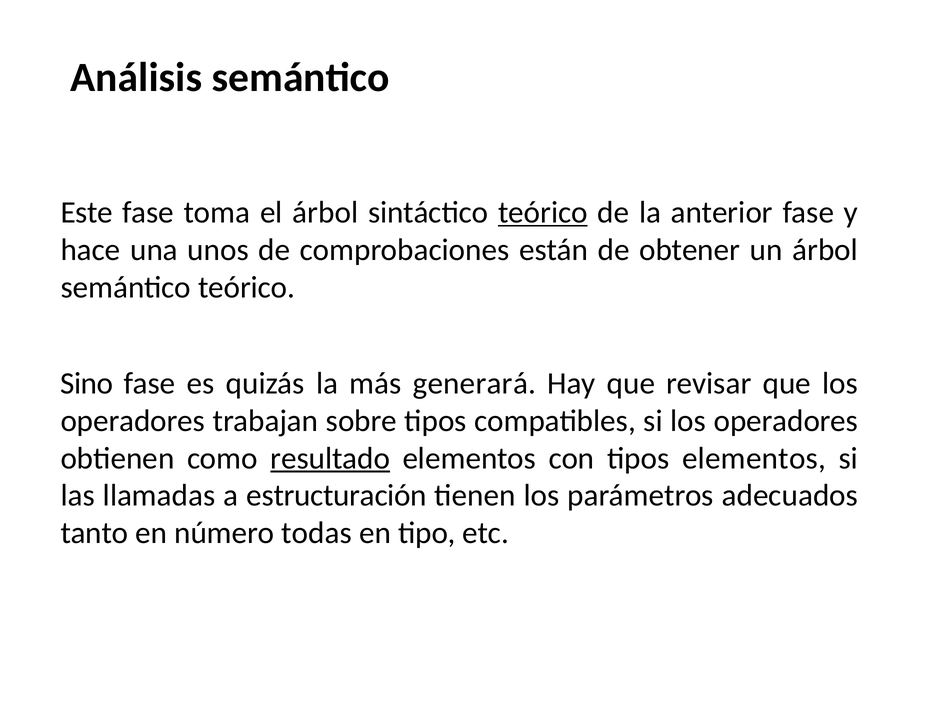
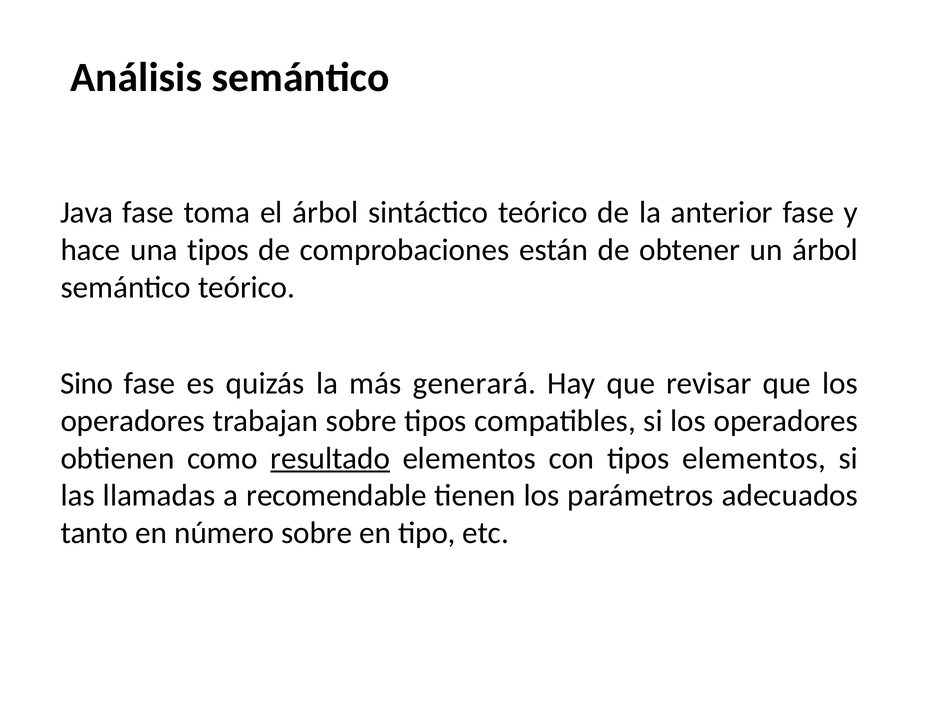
Este: Este -> Java
teórico at (543, 212) underline: present -> none
una unos: unos -> tipos
estructuración: estructuración -> recomendable
número todas: todas -> sobre
